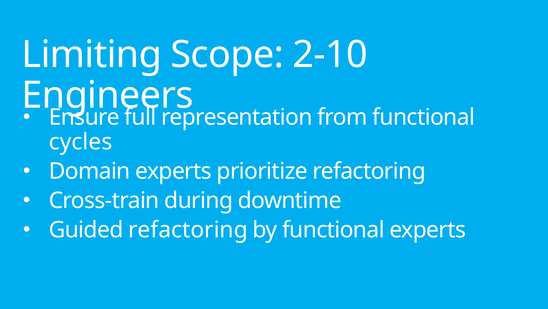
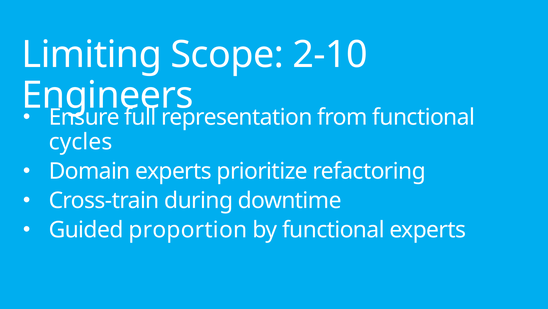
Guided refactoring: refactoring -> proportion
